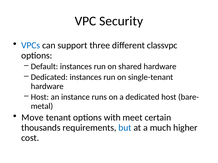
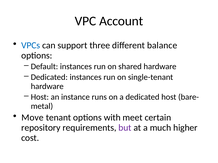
Security: Security -> Account
classvpc: classvpc -> balance
thousands: thousands -> repository
but colour: blue -> purple
